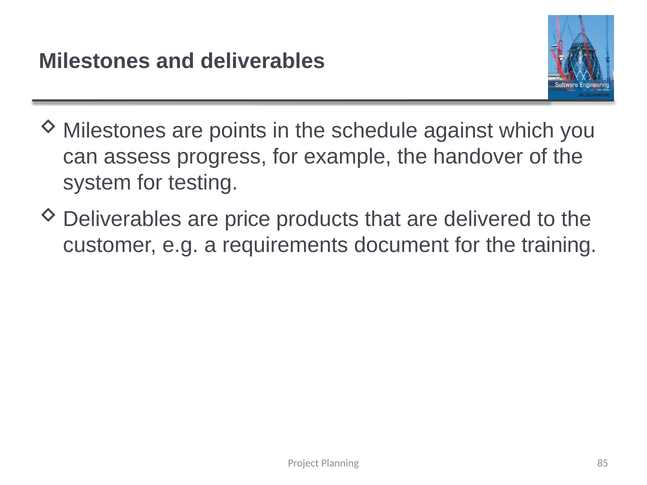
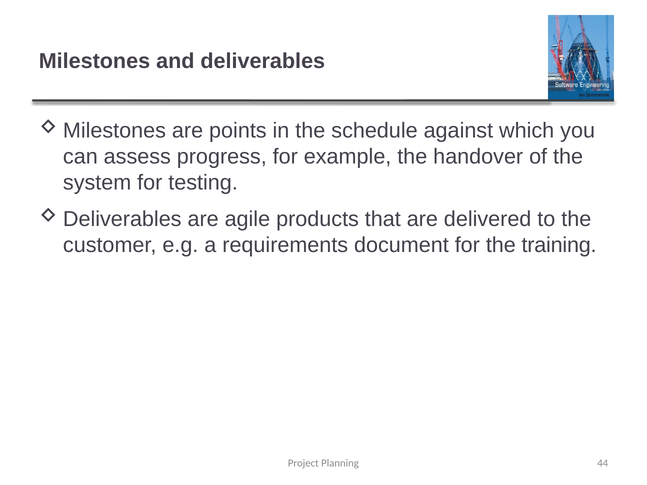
price: price -> agile
85: 85 -> 44
